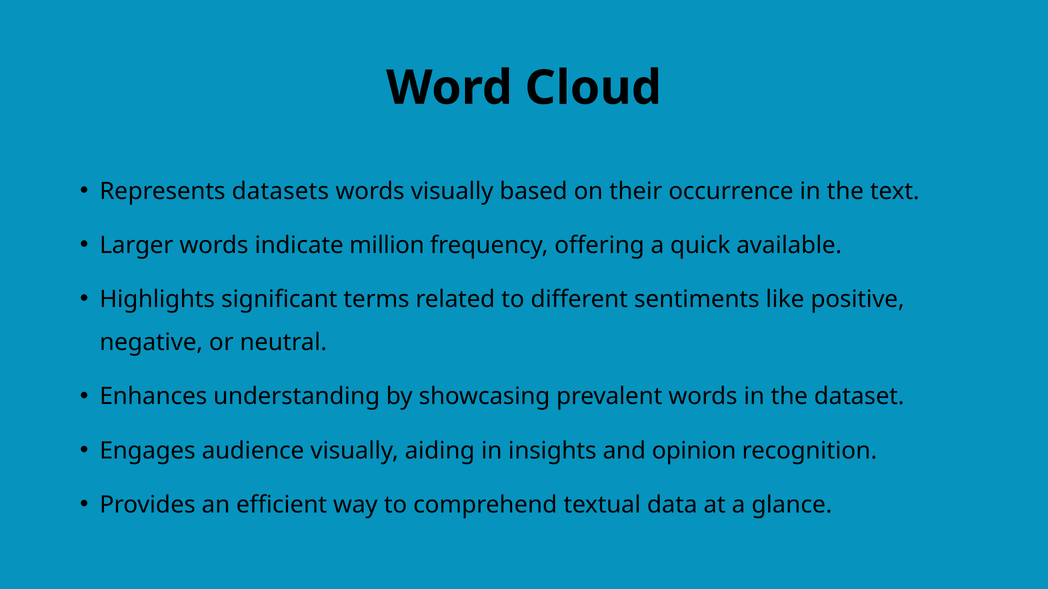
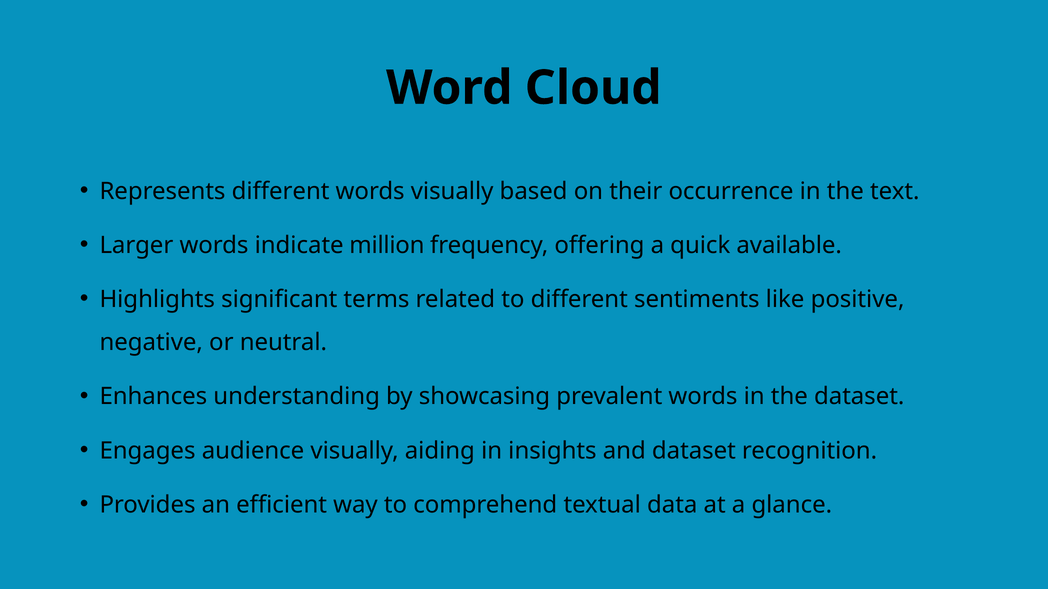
Represents datasets: datasets -> different
and opinion: opinion -> dataset
